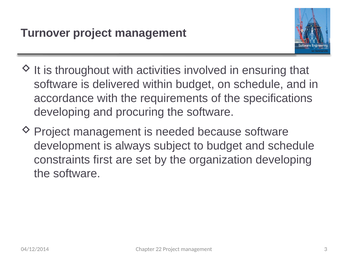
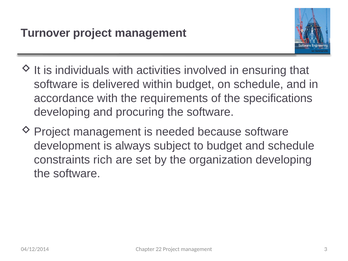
throughout: throughout -> individuals
first: first -> rich
